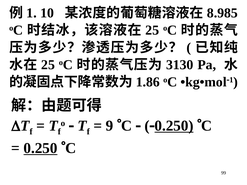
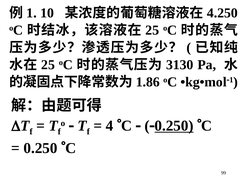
8.985: 8.985 -> 4.250
9: 9 -> 4
0.250 at (40, 148) underline: present -> none
